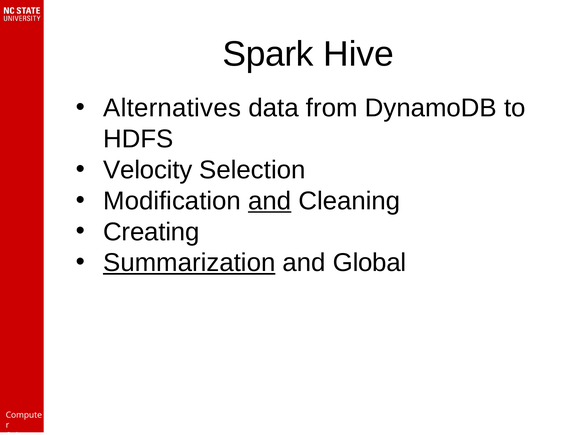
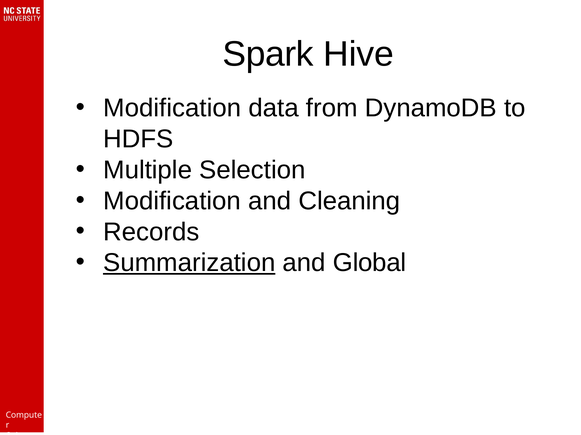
Alternatives at (172, 108): Alternatives -> Modification
Velocity: Velocity -> Multiple
and at (270, 201) underline: present -> none
Creating: Creating -> Records
